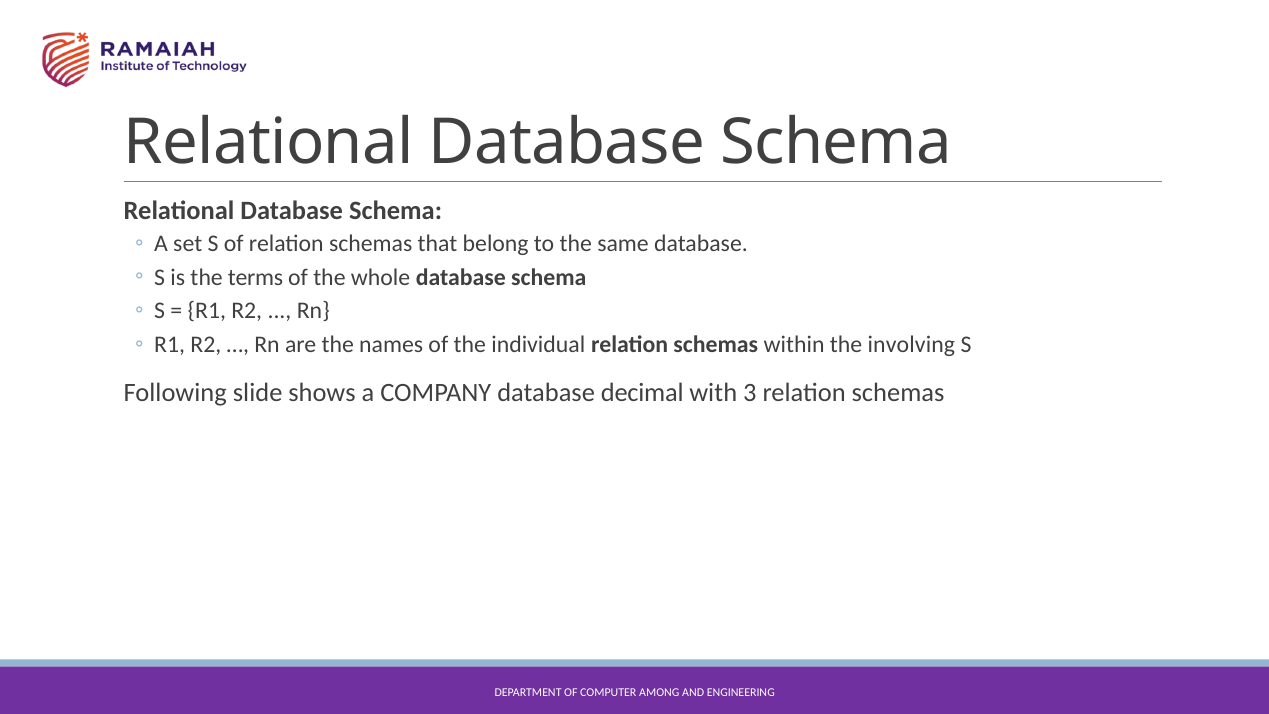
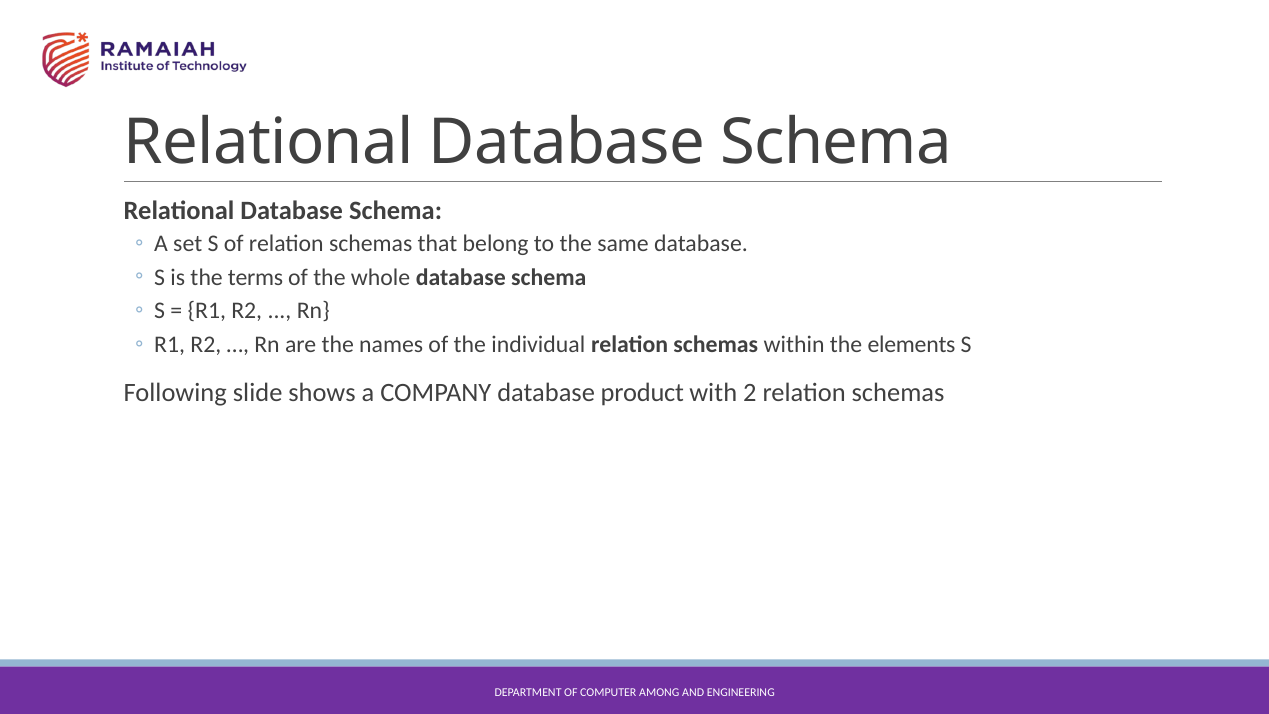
involving: involving -> elements
decimal: decimal -> product
3: 3 -> 2
